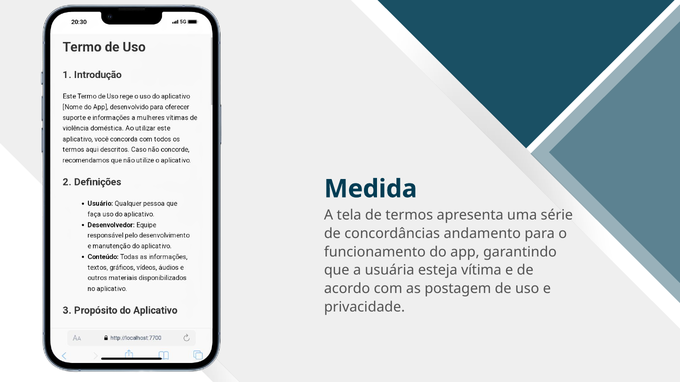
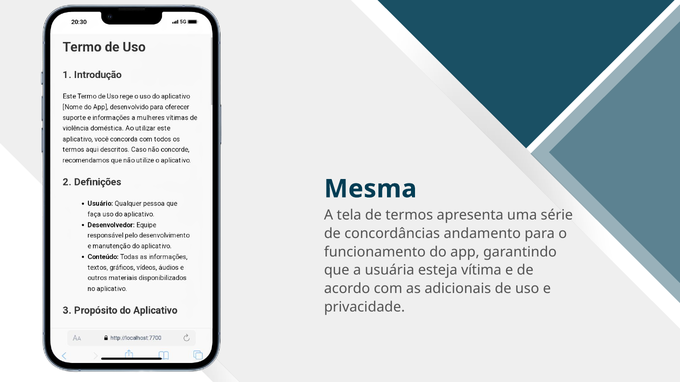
Medida: Medida -> Mesma
postagem: postagem -> adicionais
